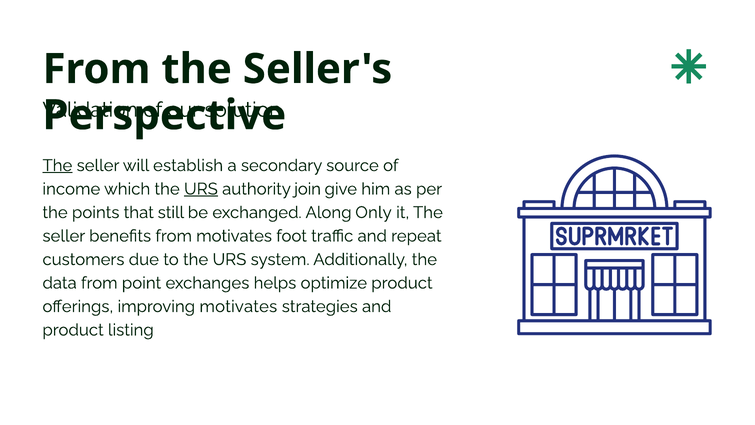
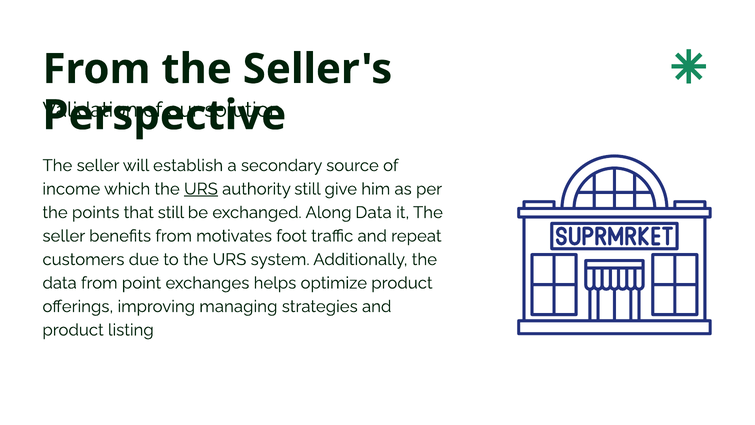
The at (57, 165) underline: present -> none
authority join: join -> still
Along Only: Only -> Data
improving motivates: motivates -> managing
